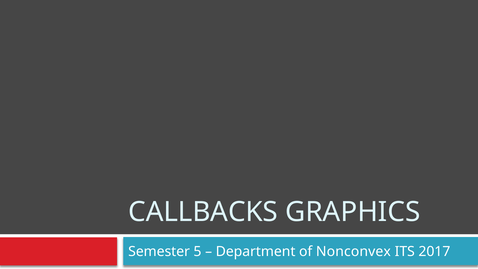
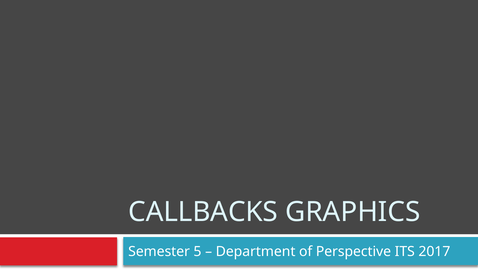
Nonconvex: Nonconvex -> Perspective
